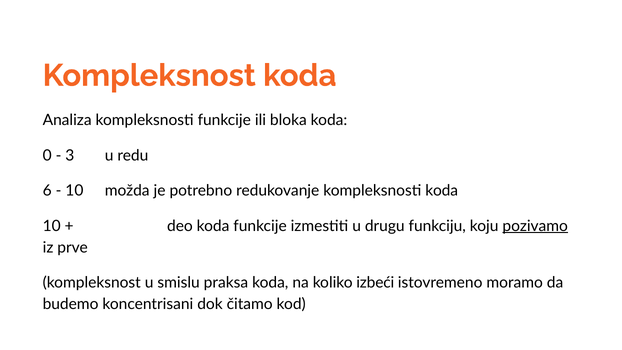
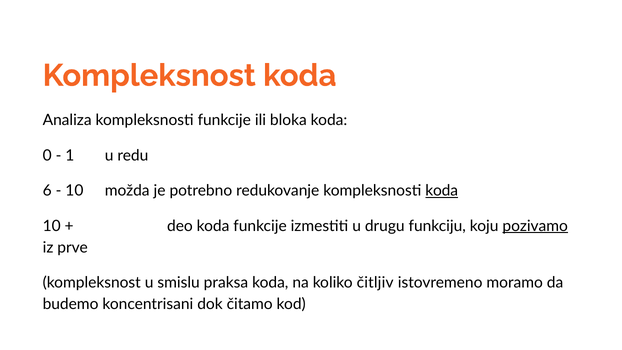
3: 3 -> 1
koda at (442, 191) underline: none -> present
izbeći: izbeći -> čitljiv
